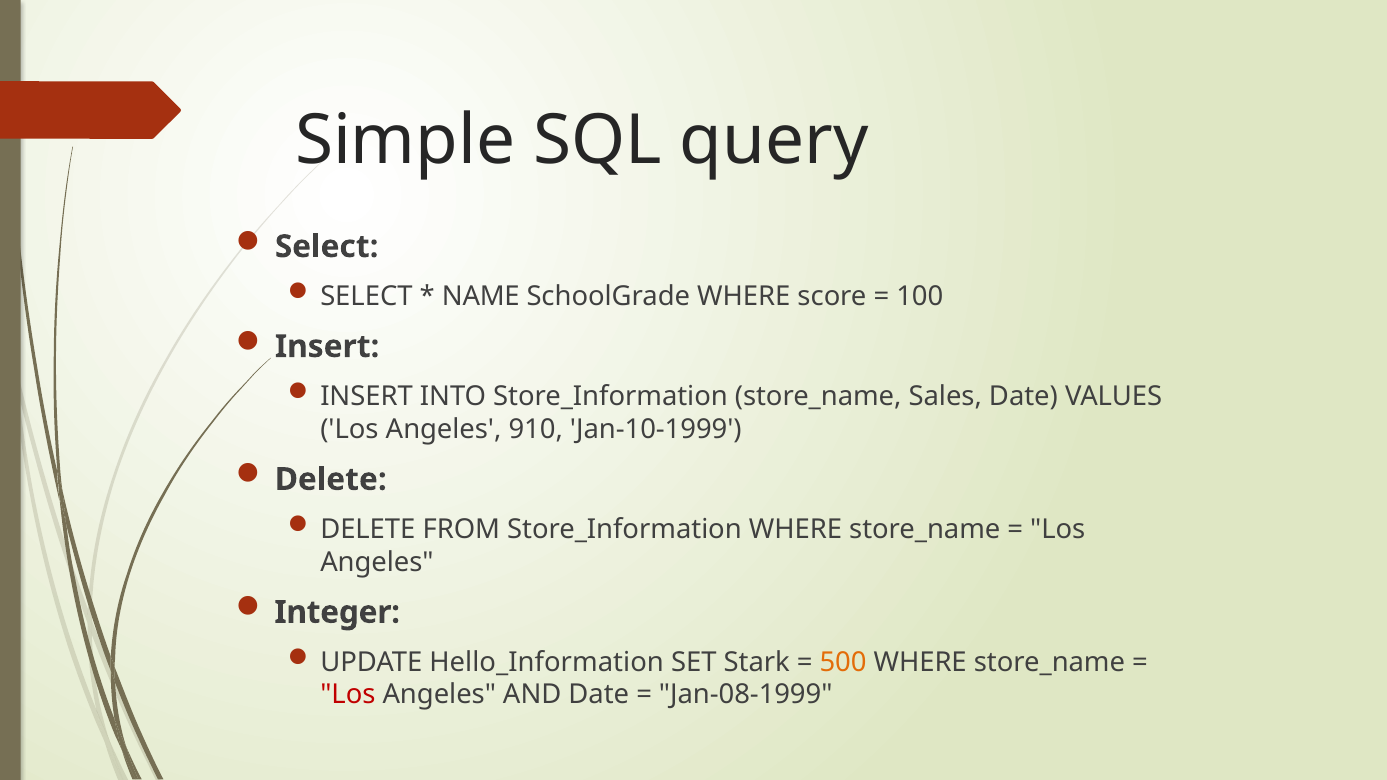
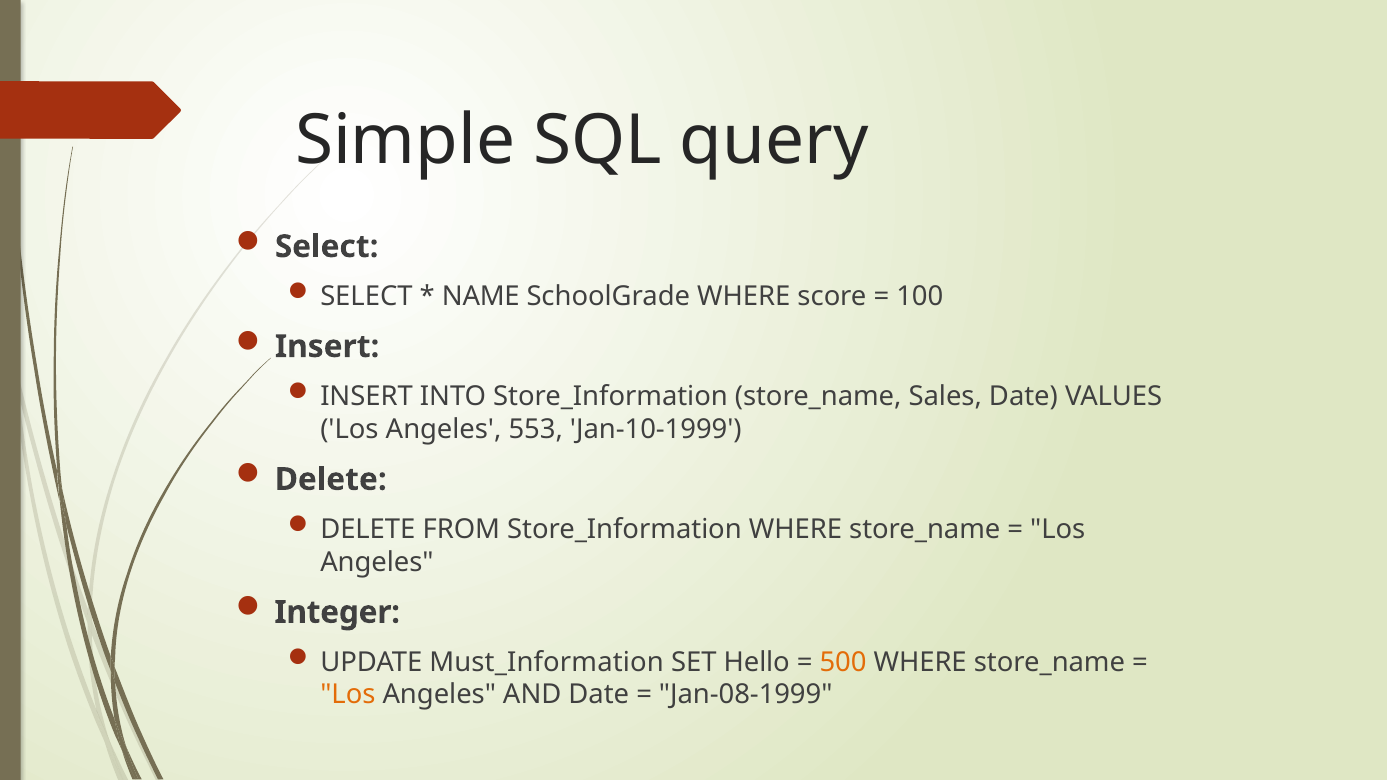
910: 910 -> 553
Hello_Information: Hello_Information -> Must_Information
Stark: Stark -> Hello
Los at (348, 695) colour: red -> orange
